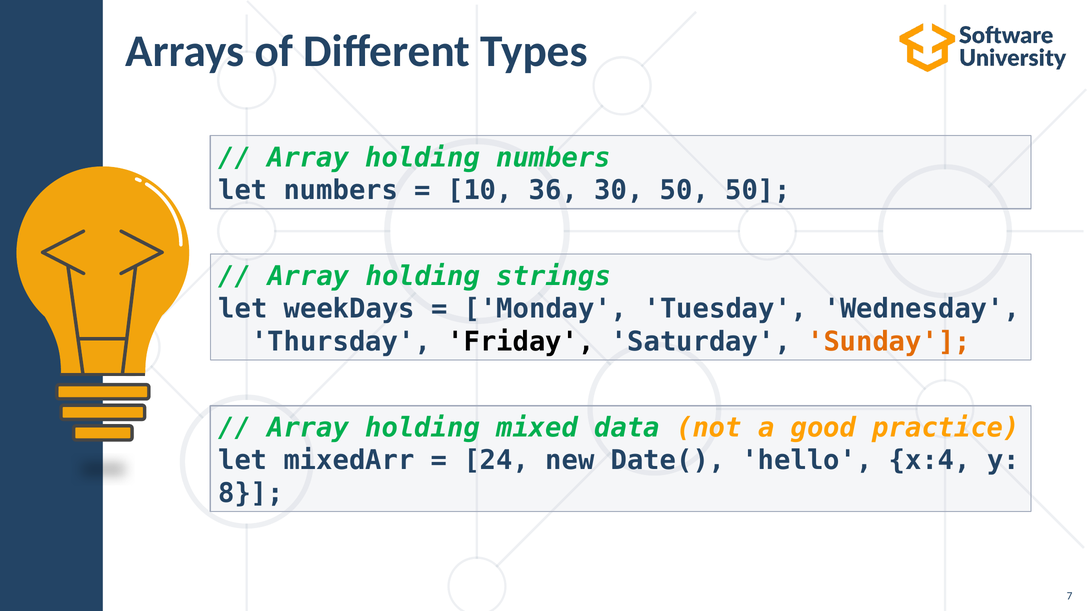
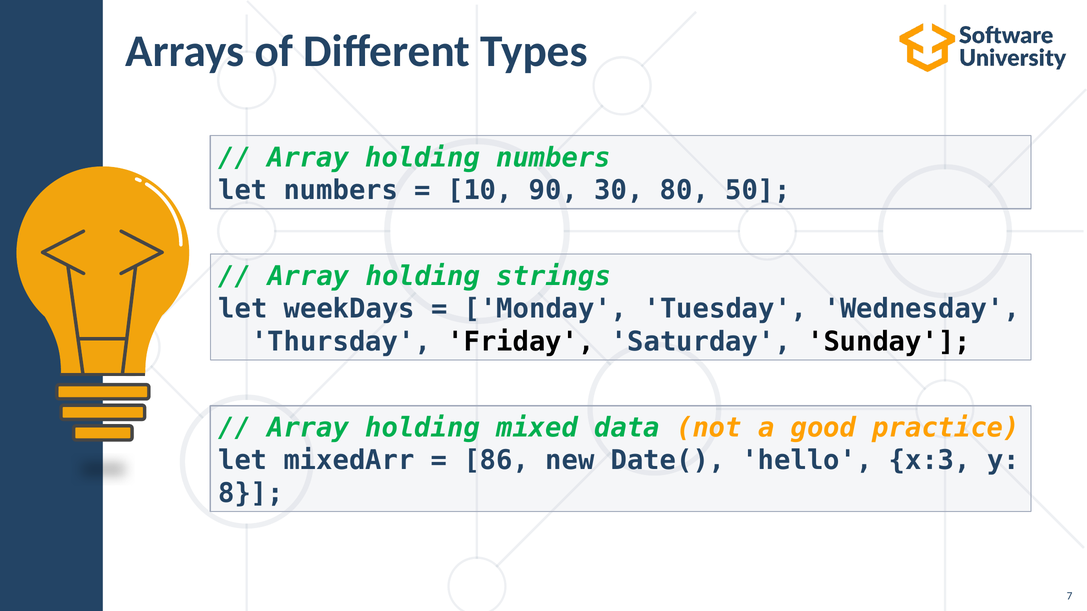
36: 36 -> 90
30 50: 50 -> 80
Sunday colour: orange -> black
24: 24 -> 86
x:4: x:4 -> x:3
